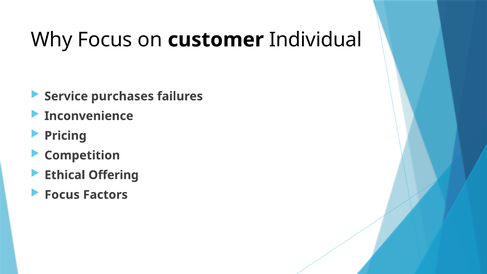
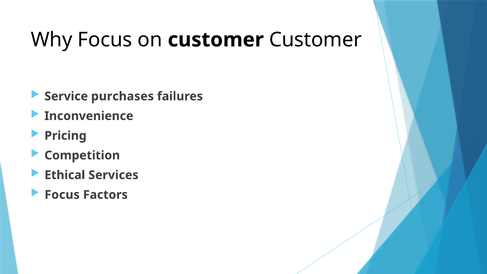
customer Individual: Individual -> Customer
Offering: Offering -> Services
